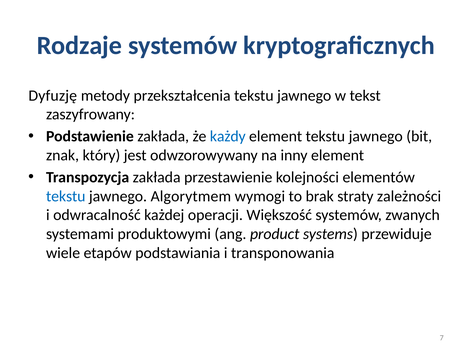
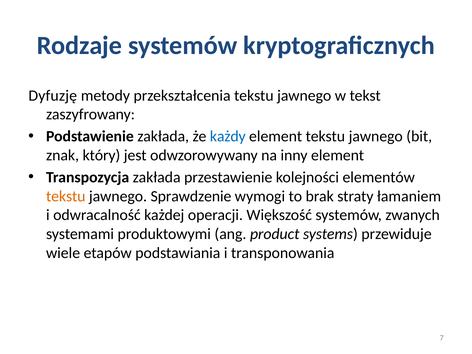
tekstu at (66, 196) colour: blue -> orange
Algorytmem: Algorytmem -> Sprawdzenie
zależności: zależności -> łamaniem
